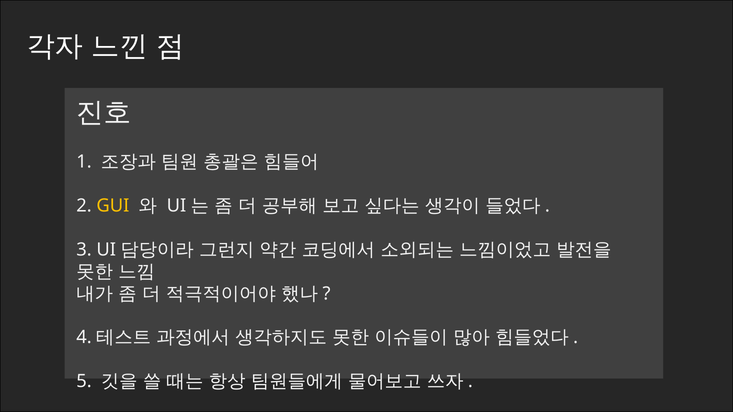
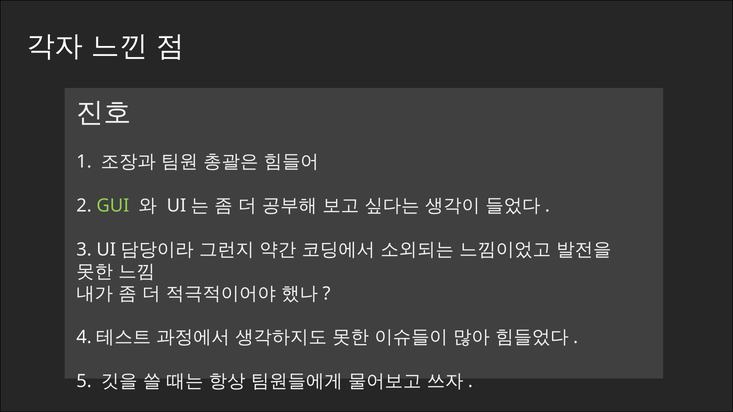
GUI colour: yellow -> light green
